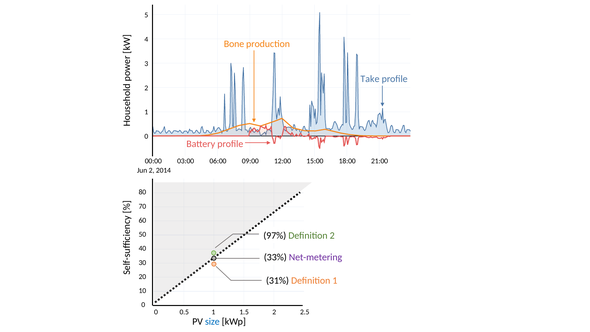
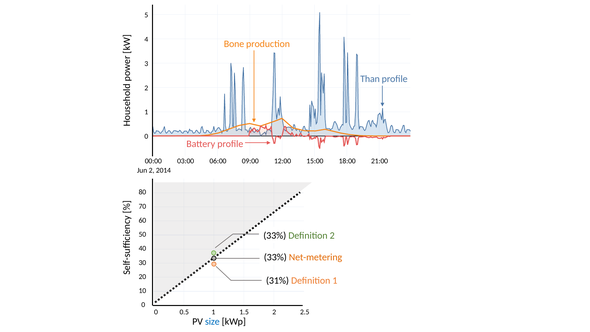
Take: Take -> Than
97% at (275, 235): 97% -> 33%
Net-metering colour: purple -> orange
